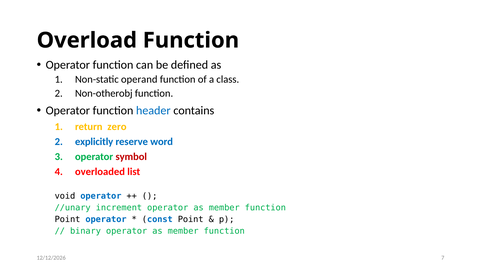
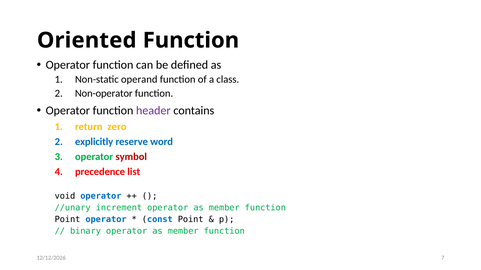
Overload: Overload -> Oriented
Non-otherobj: Non-otherobj -> Non-operator
header colour: blue -> purple
overloaded: overloaded -> precedence
